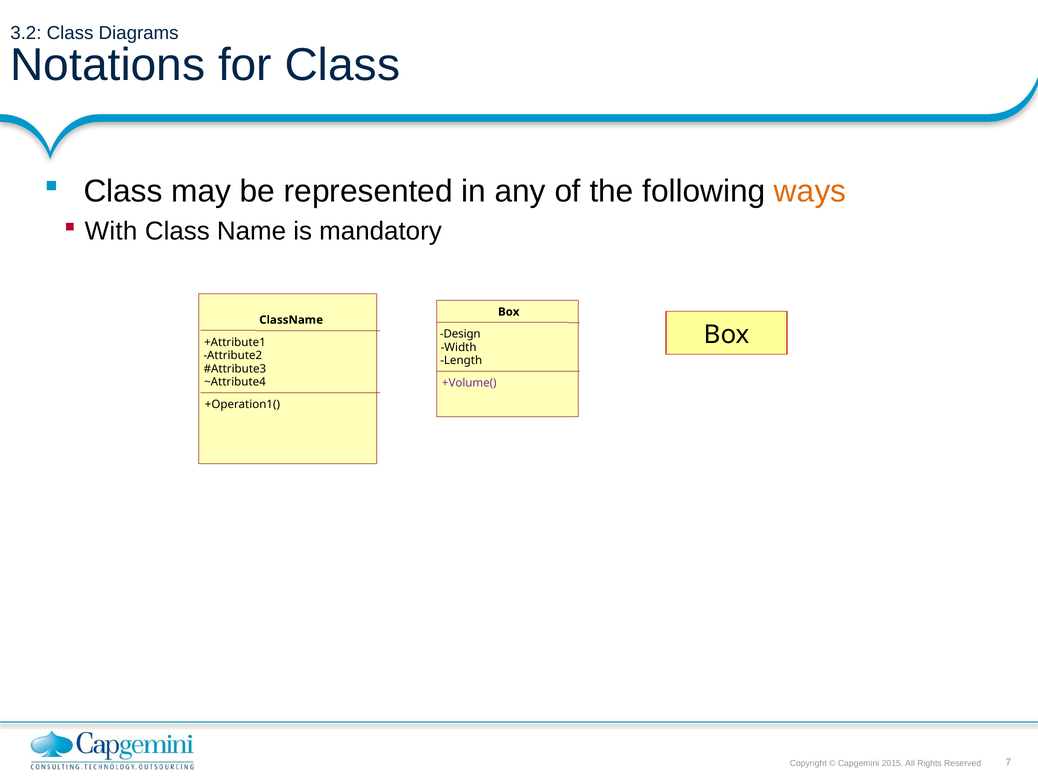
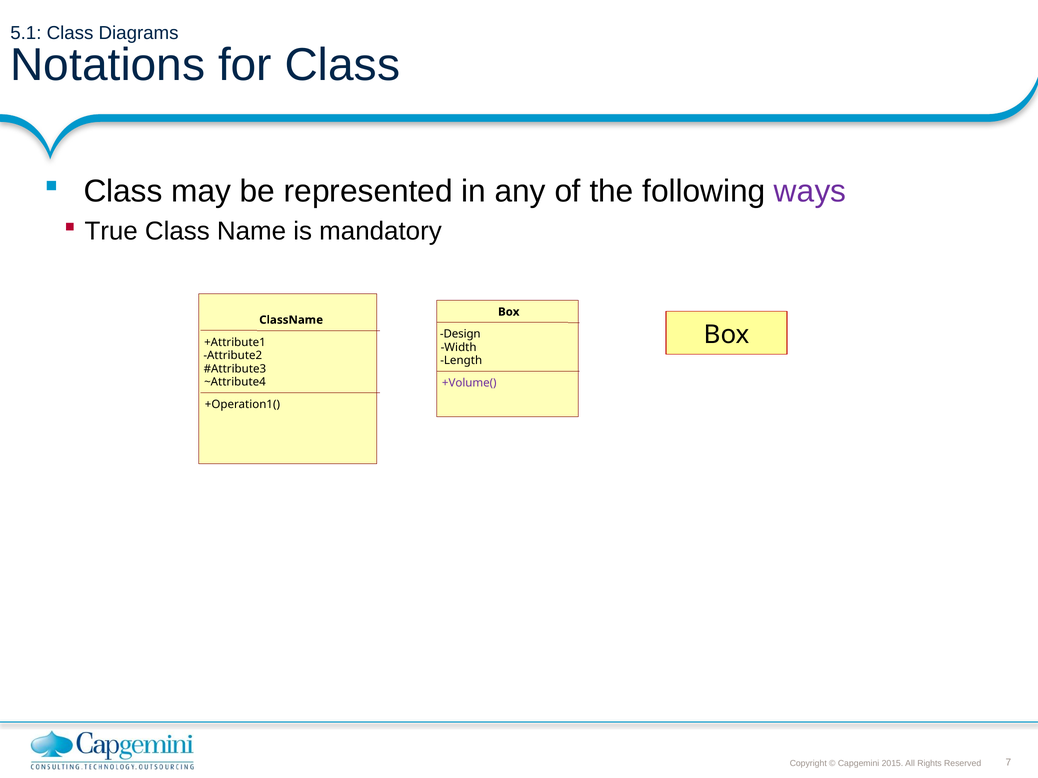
3.2: 3.2 -> 5.1
ways colour: orange -> purple
With: With -> True
